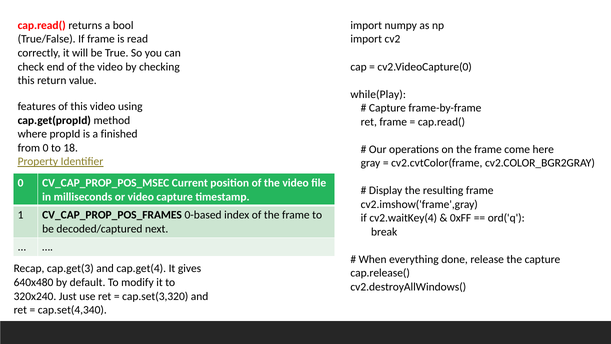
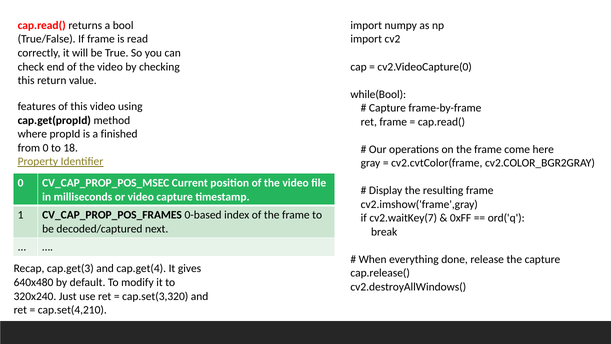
while(Play: while(Play -> while(Bool
cv2.waitKey(4: cv2.waitKey(4 -> cv2.waitKey(7
cap.set(4,340: cap.set(4,340 -> cap.set(4,210
